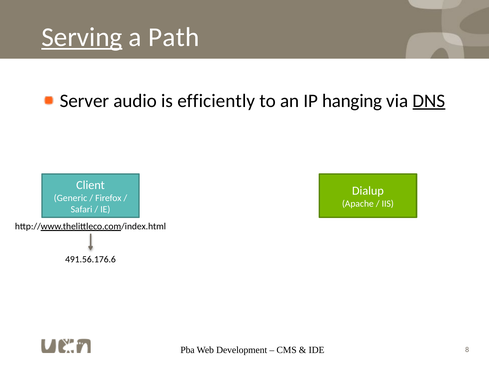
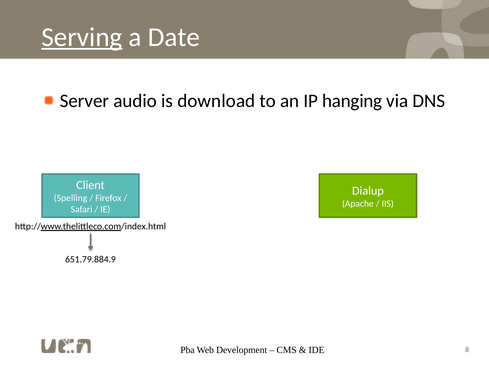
Path: Path -> Date
efficiently: efficiently -> download
DNS underline: present -> none
Generic: Generic -> Spelling
491.56.176.6: 491.56.176.6 -> 651.79.884.9
